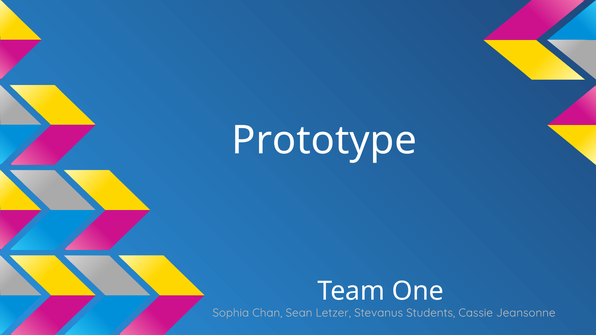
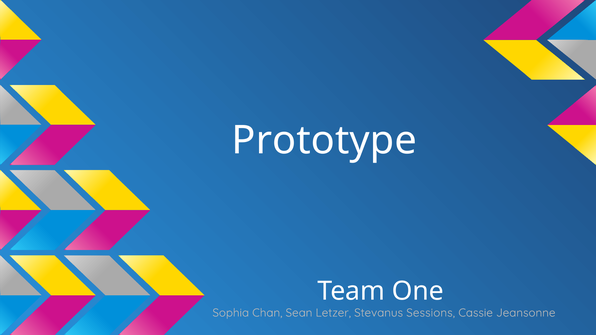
Students: Students -> Sessions
